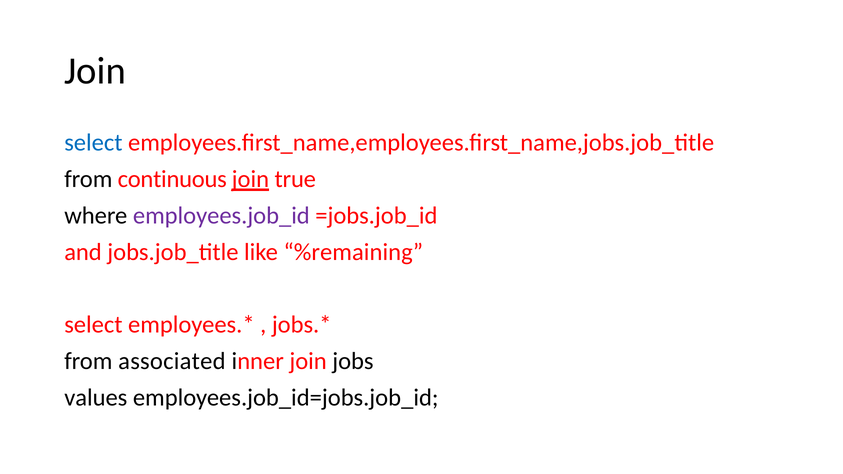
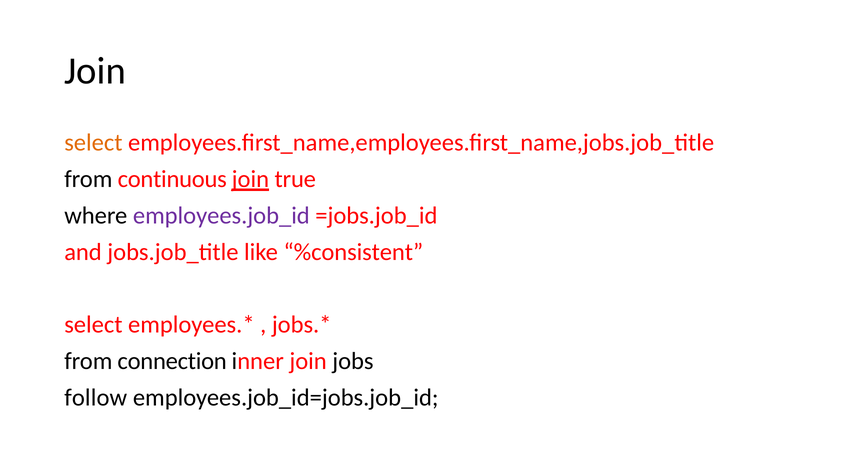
select at (93, 143) colour: blue -> orange
%remaining: %remaining -> %consistent
associated: associated -> connection
values: values -> follow
